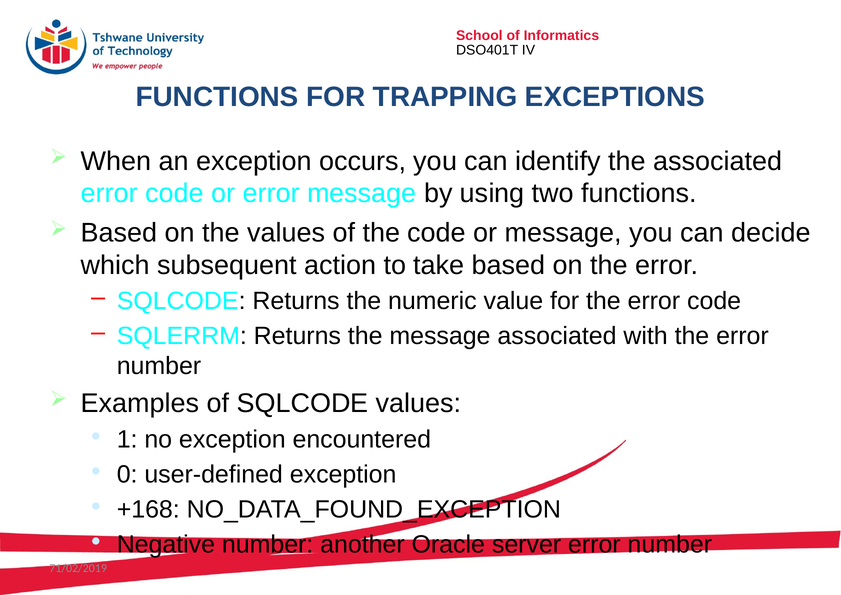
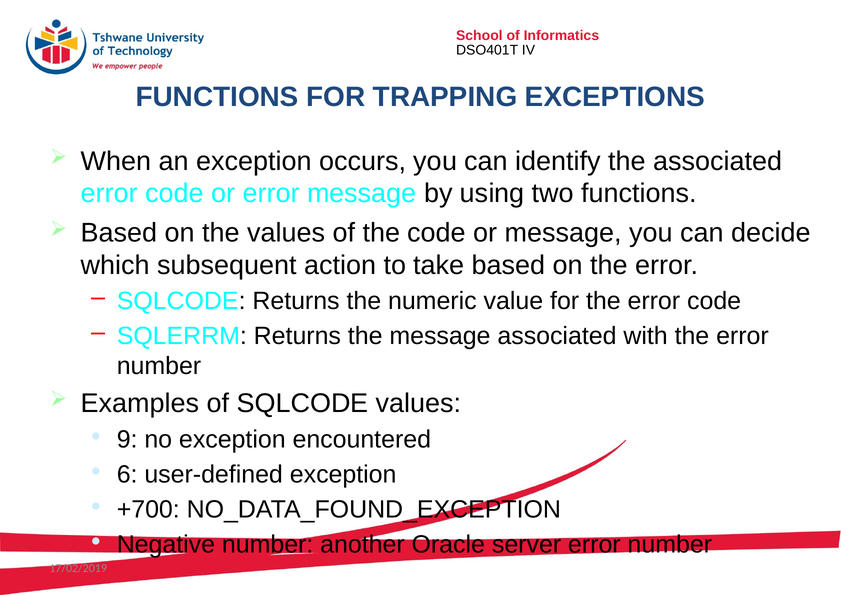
1: 1 -> 9
0: 0 -> 6
+168: +168 -> +700
71/02/2019: 71/02/2019 -> 17/02/2019
